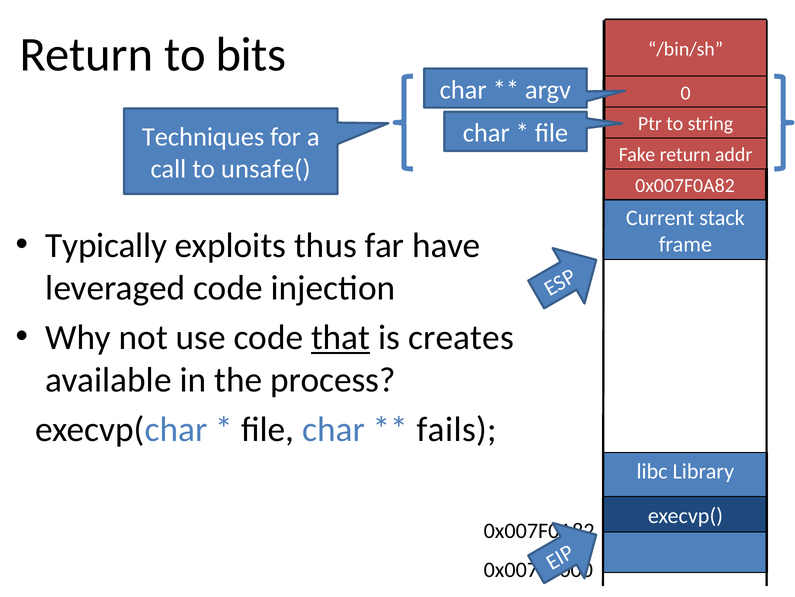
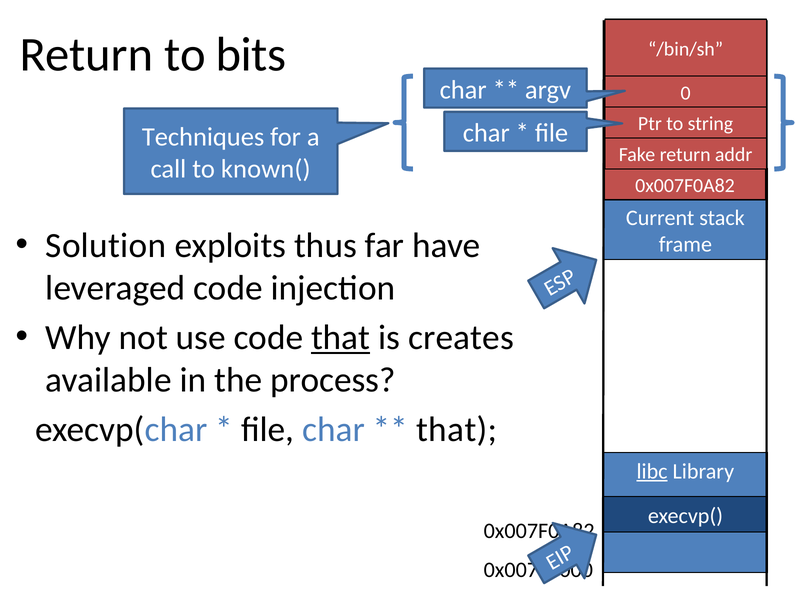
unsafe(: unsafe( -> known(
Typically: Typically -> Solution
fails at (457, 429): fails -> that
libc underline: none -> present
